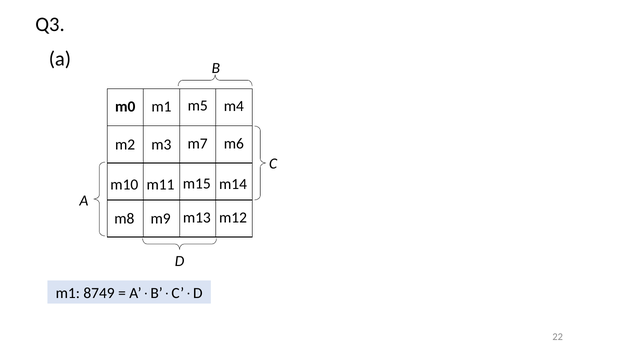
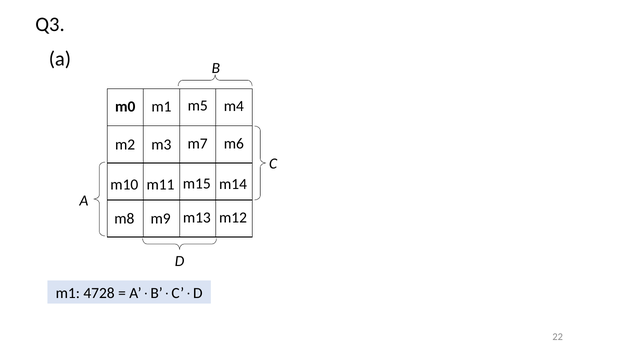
8749: 8749 -> 4728
